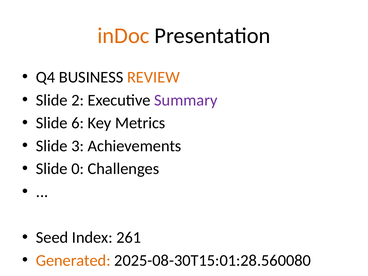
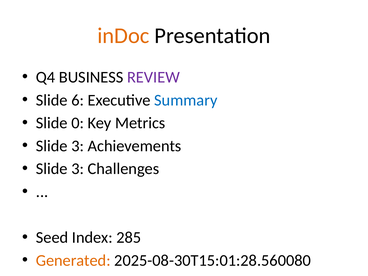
REVIEW colour: orange -> purple
2: 2 -> 6
Summary colour: purple -> blue
6: 6 -> 0
0 at (78, 169): 0 -> 3
261: 261 -> 285
